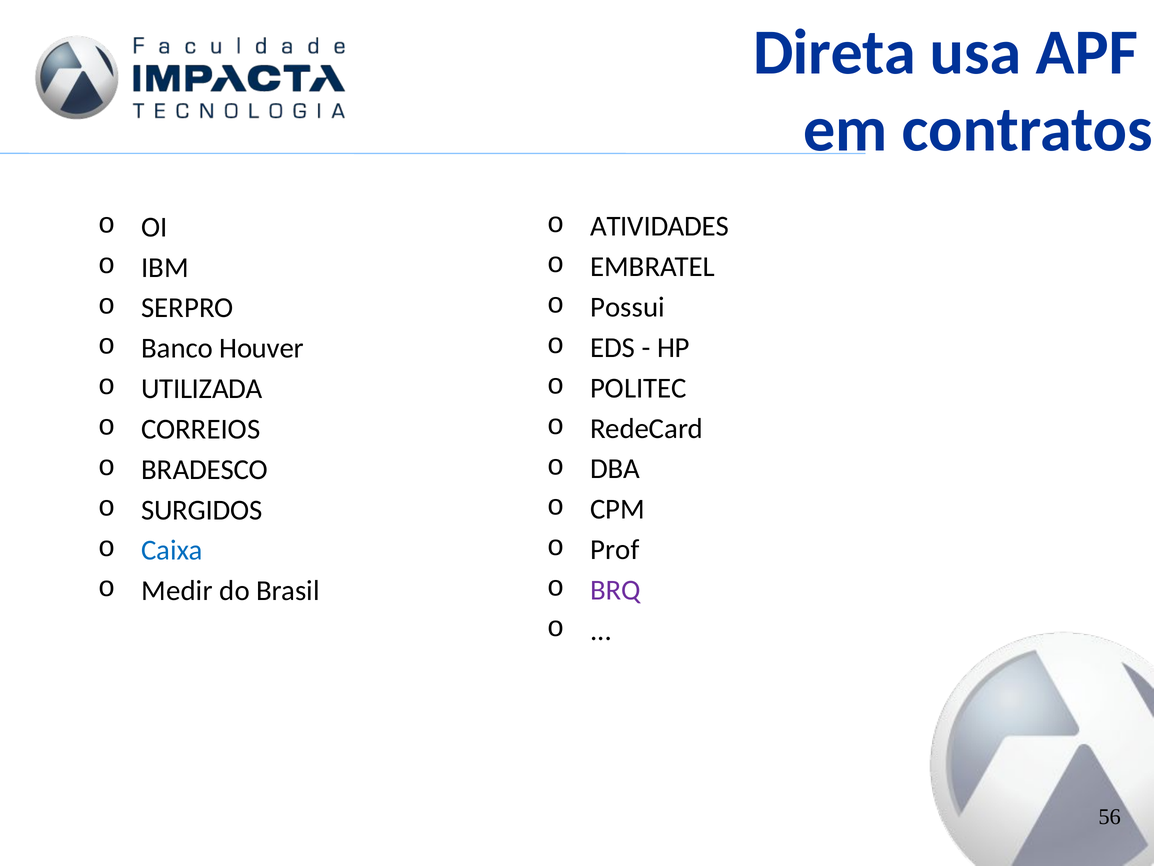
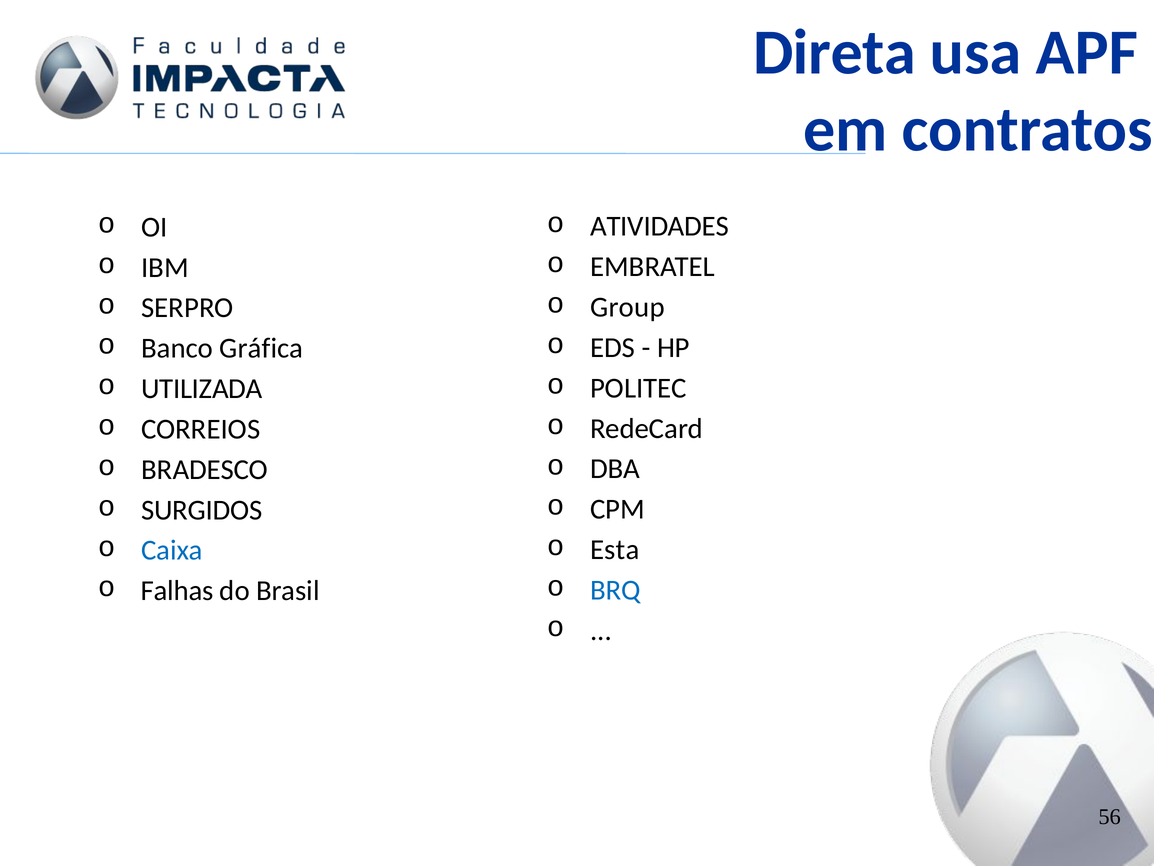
Possui: Possui -> Group
Houver: Houver -> Gráfica
Prof: Prof -> Esta
BRQ colour: purple -> blue
Medir: Medir -> Falhas
